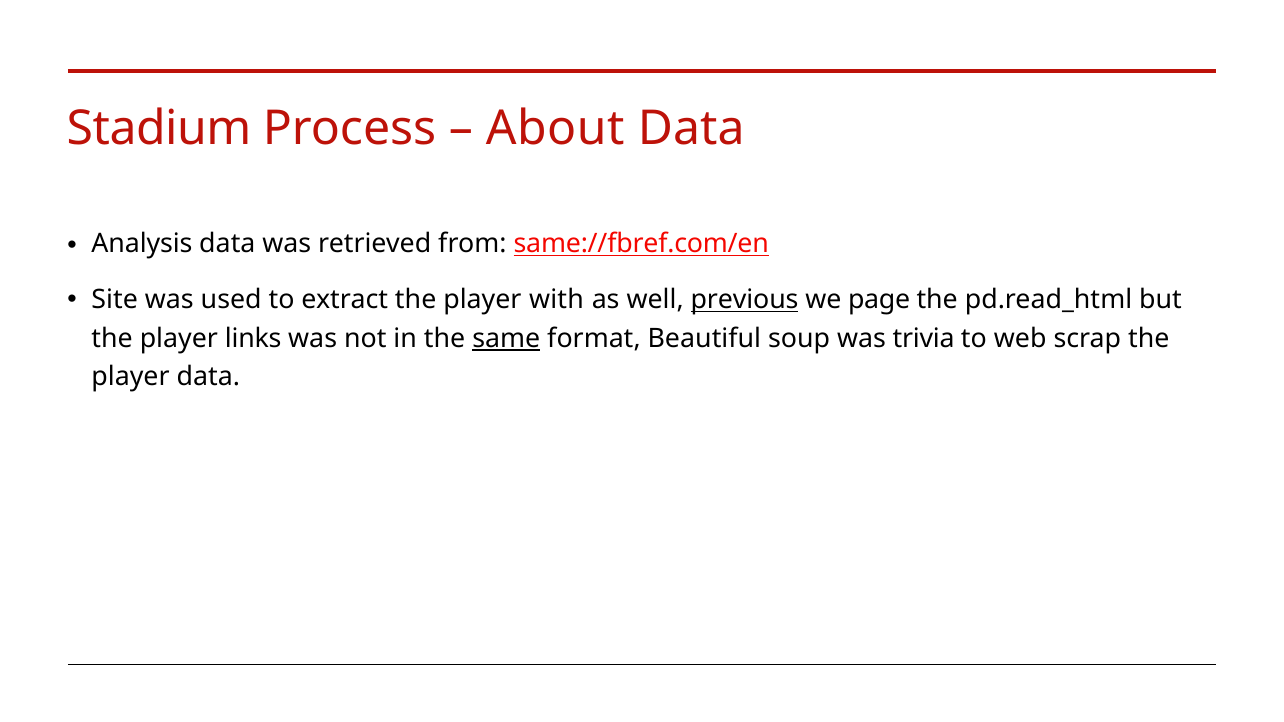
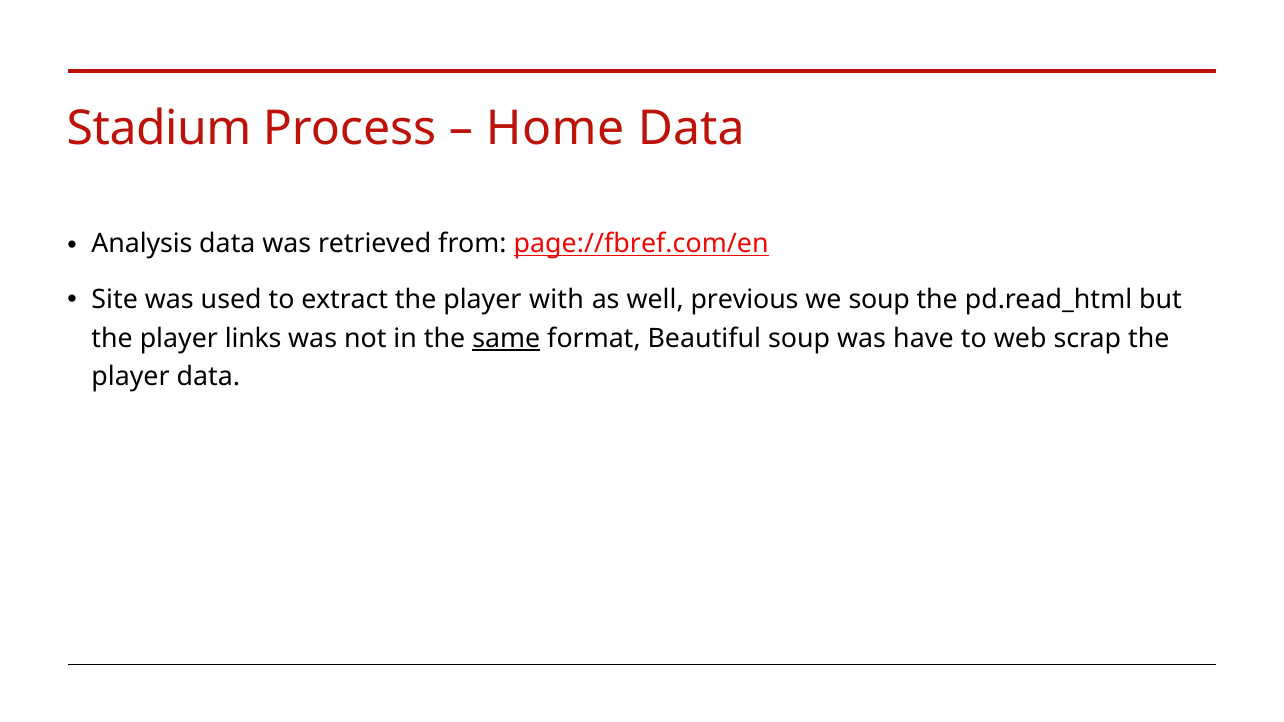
About: About -> Home
same://fbref.com/en: same://fbref.com/en -> page://fbref.com/en
previous underline: present -> none
we page: page -> soup
trivia: trivia -> have
